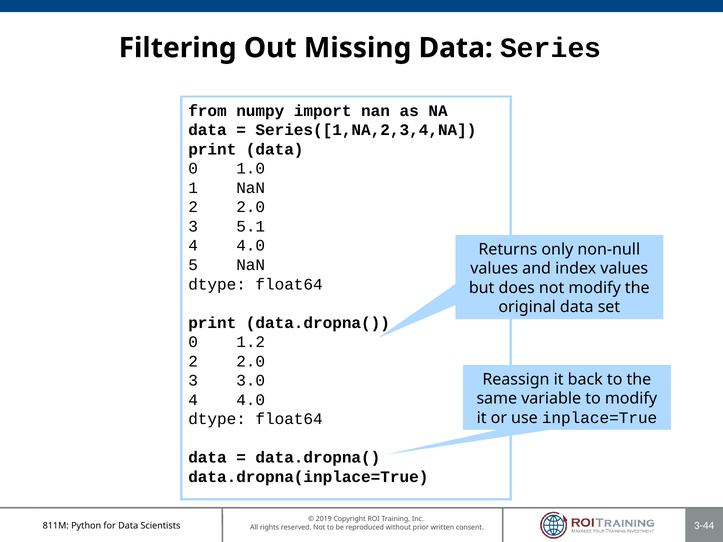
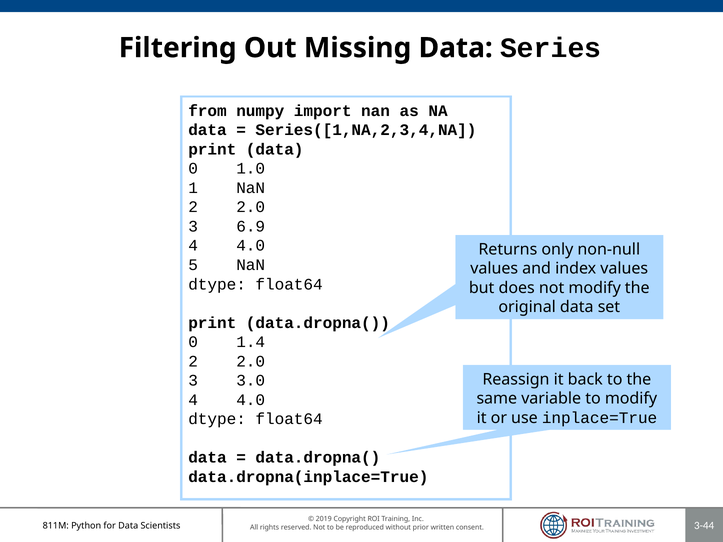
5.1: 5.1 -> 6.9
1.2: 1.2 -> 1.4
